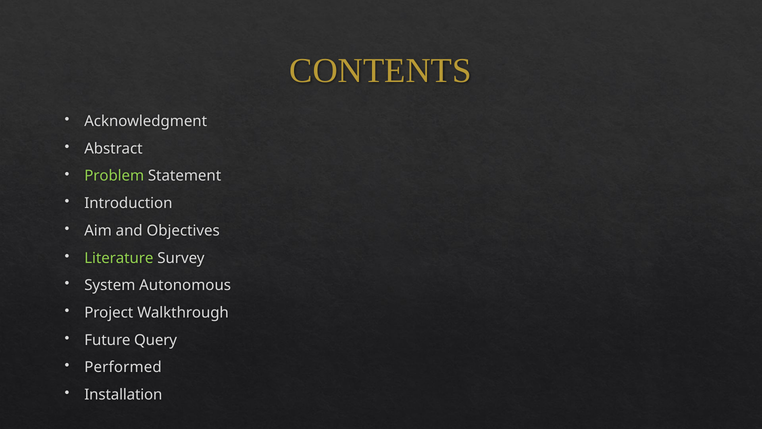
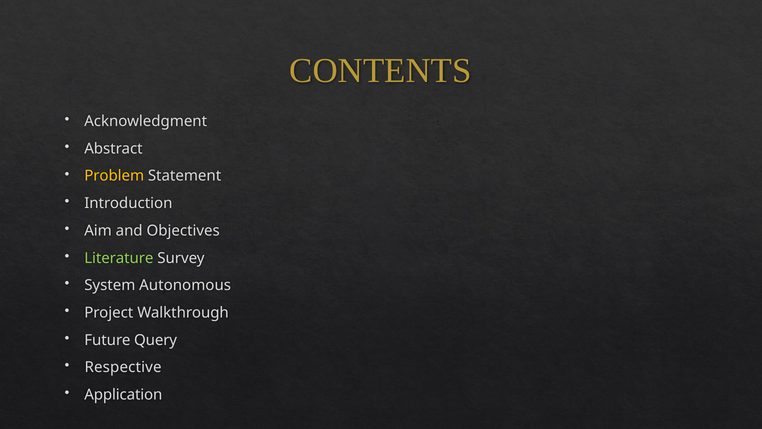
Problem colour: light green -> yellow
Performed: Performed -> Respective
Installation: Installation -> Application
